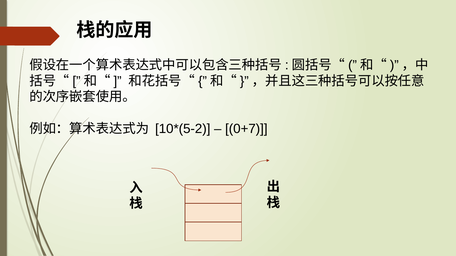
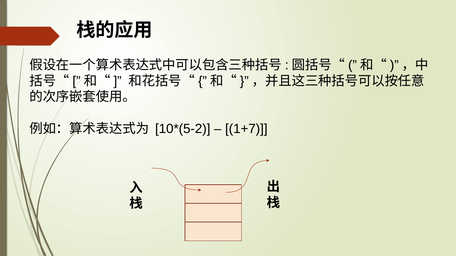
0+7: 0+7 -> 1+7
